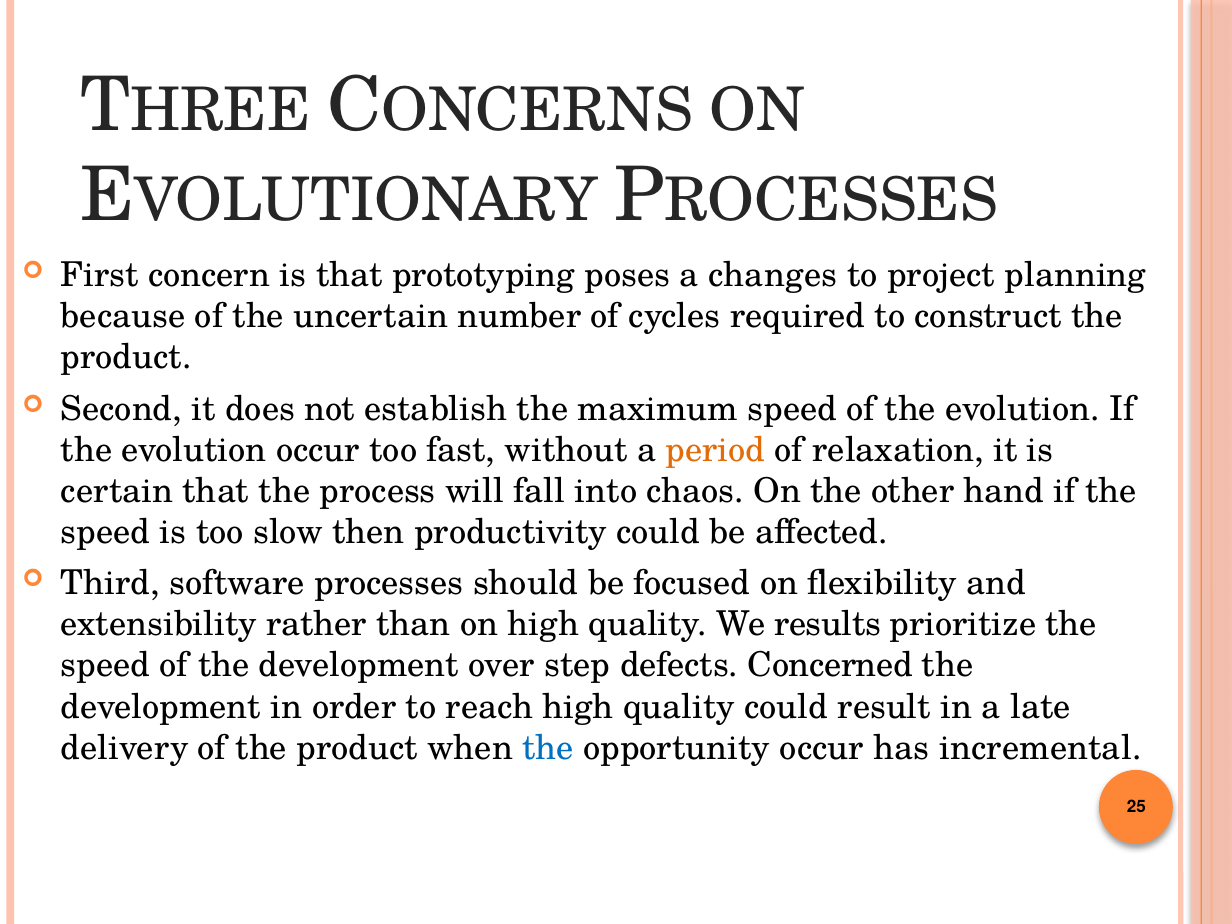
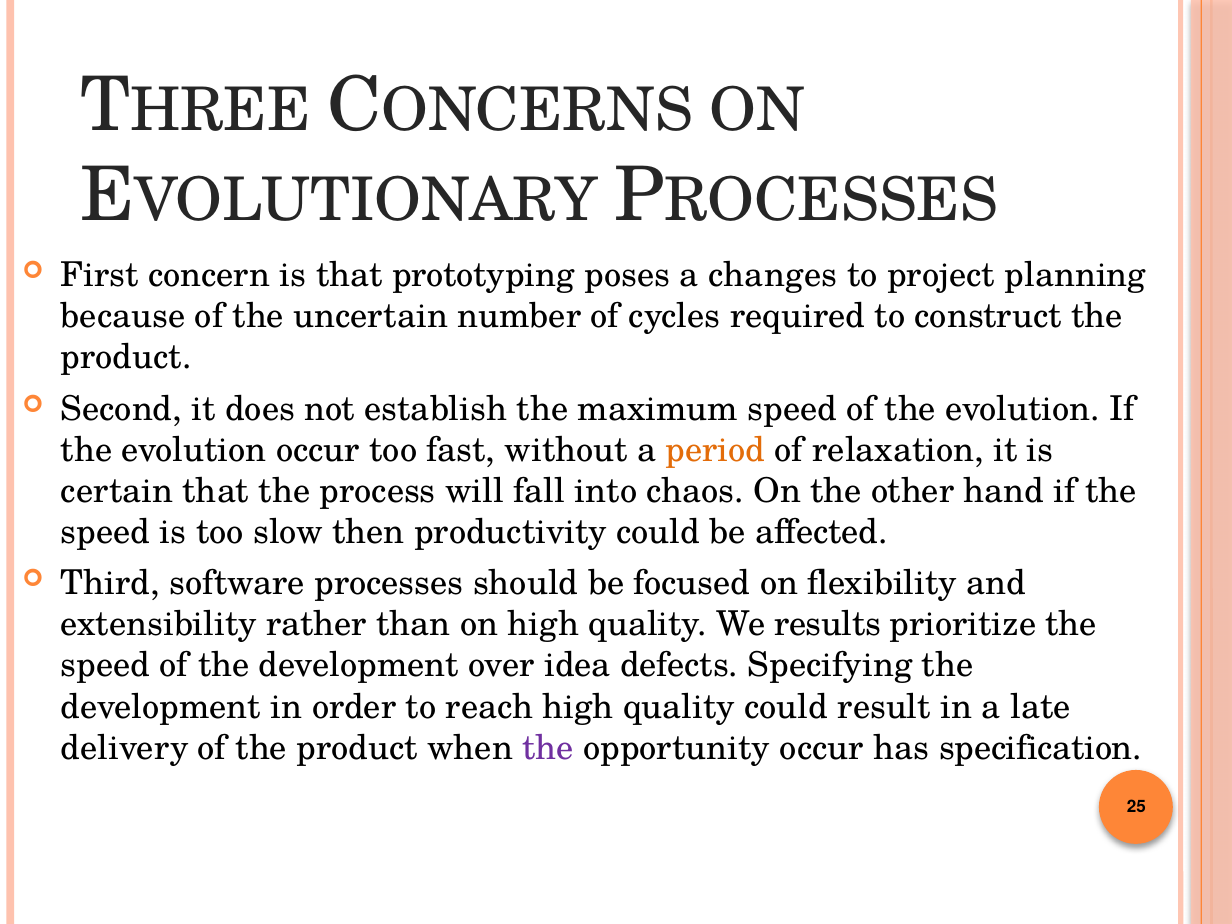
step: step -> idea
Concerned: Concerned -> Specifying
the at (548, 748) colour: blue -> purple
incremental: incremental -> specification
